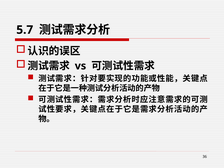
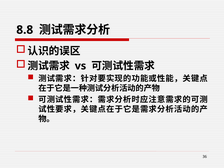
5.7: 5.7 -> 8.8
